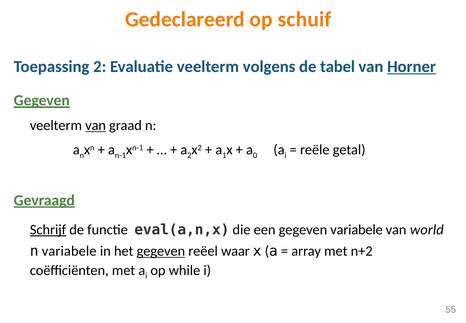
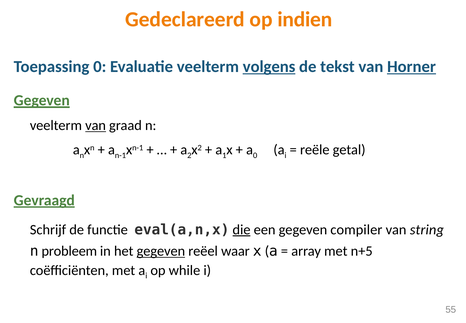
schuif: schuif -> indien
Toepassing 2: 2 -> 0
volgens underline: none -> present
tabel: tabel -> tekst
Schrijf underline: present -> none
die underline: none -> present
gegeven variabele: variabele -> compiler
world: world -> string
n variabele: variabele -> probleem
n+2: n+2 -> n+5
